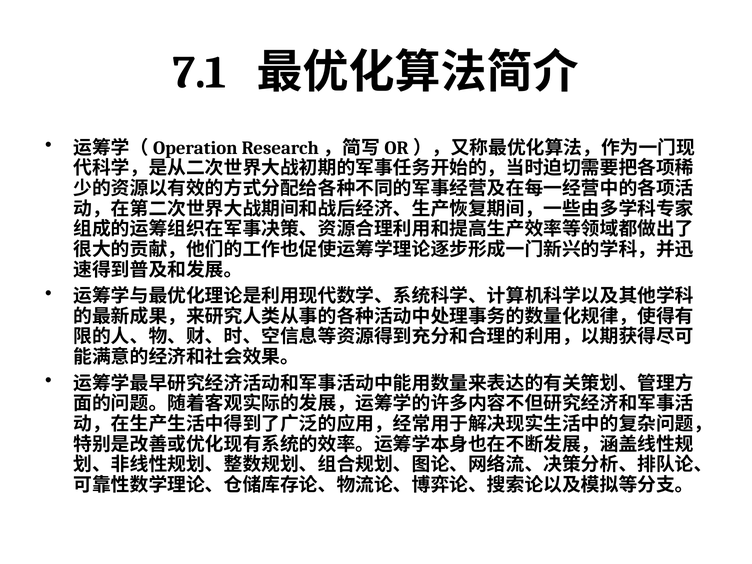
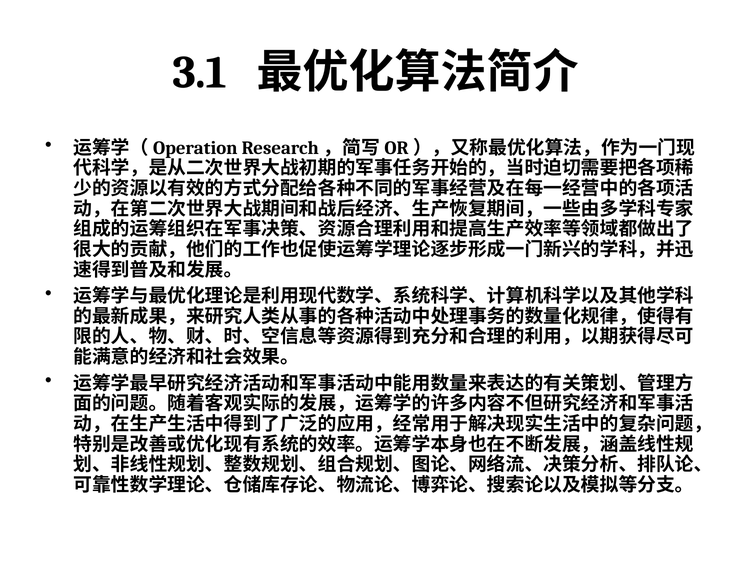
7.1: 7.1 -> 3.1
